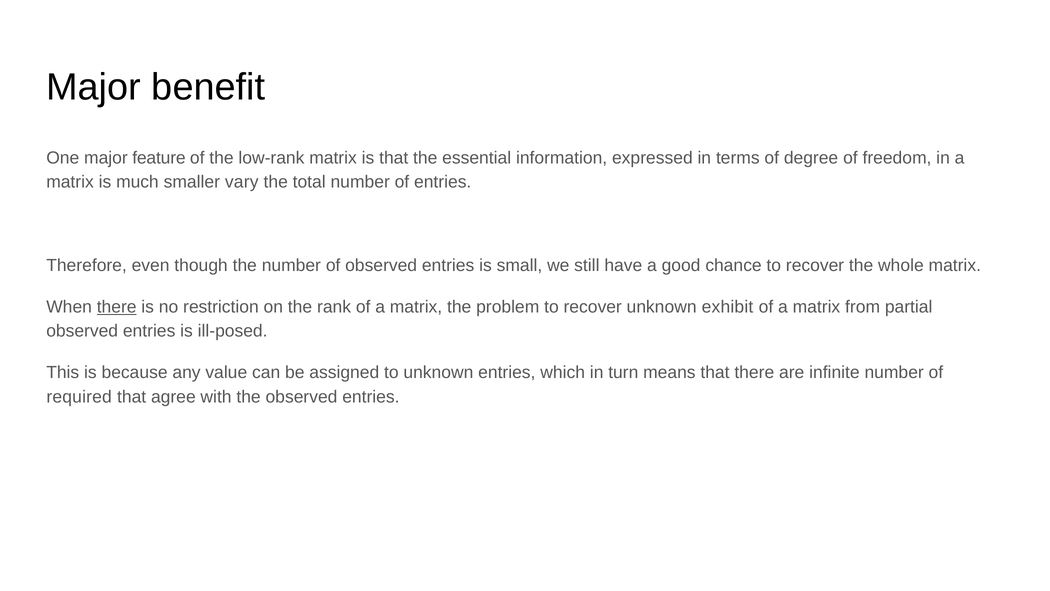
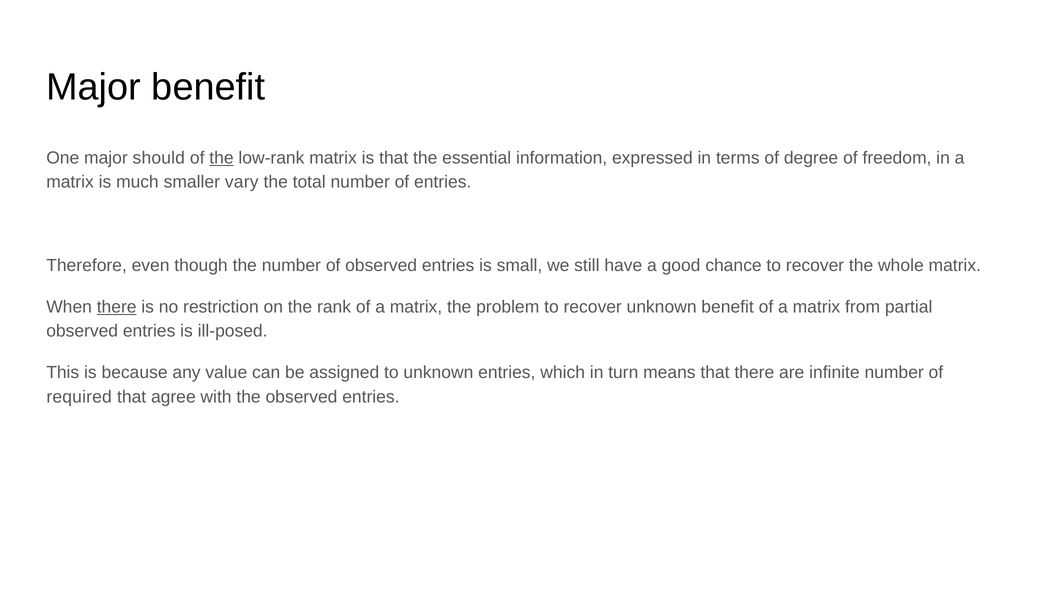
feature: feature -> should
the at (221, 158) underline: none -> present
unknown exhibit: exhibit -> benefit
